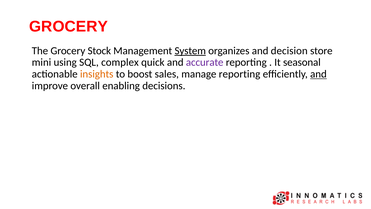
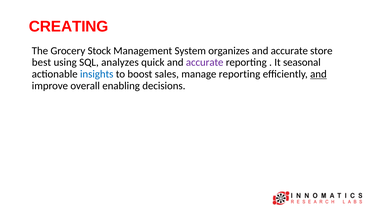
GROCERY at (69, 26): GROCERY -> CREATING
System underline: present -> none
organizes and decision: decision -> accurate
mini: mini -> best
complex: complex -> analyzes
insights colour: orange -> blue
